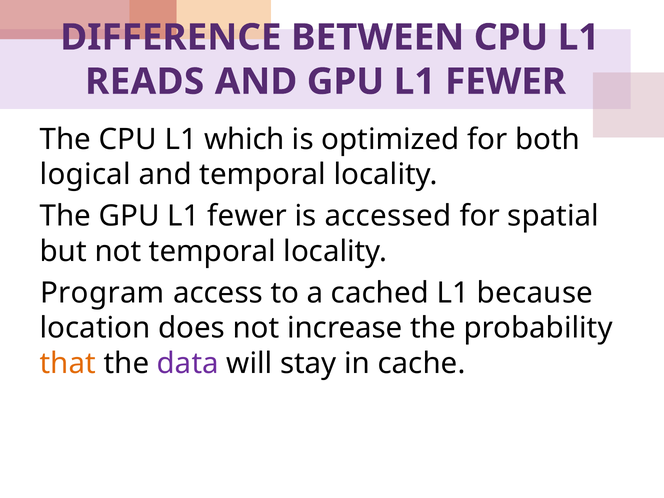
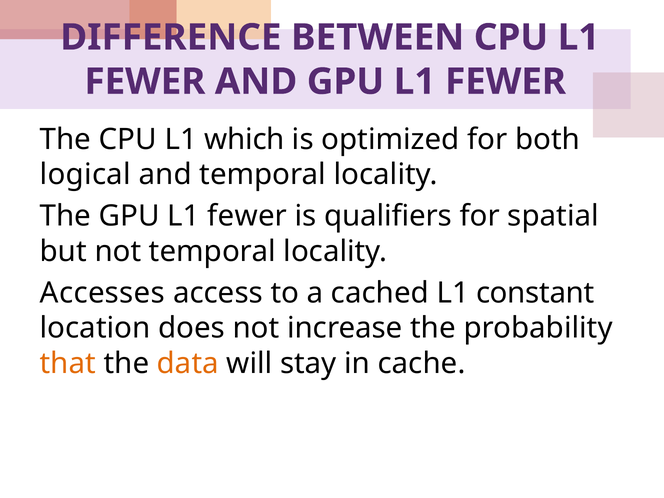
READS at (145, 82): READS -> FEWER
accessed: accessed -> qualifiers
Program: Program -> Accesses
because: because -> constant
data colour: purple -> orange
